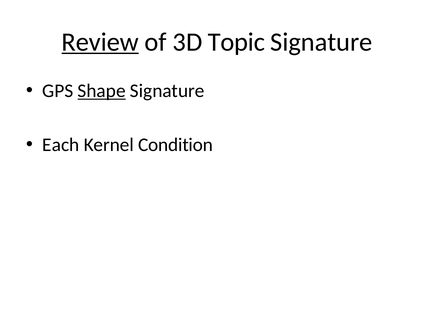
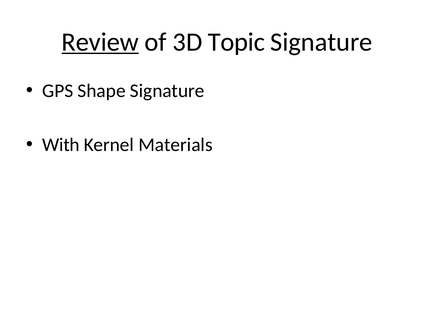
Shape underline: present -> none
Each: Each -> With
Condition: Condition -> Materials
